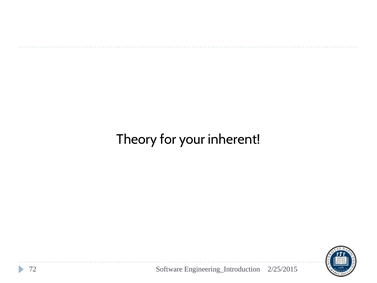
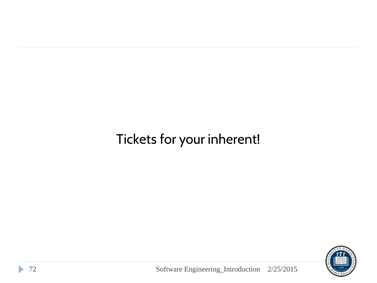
Theory: Theory -> Tickets
